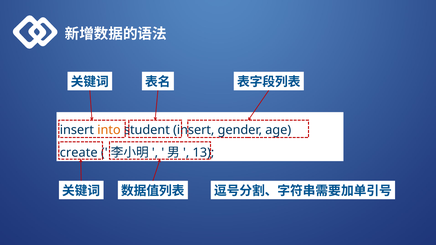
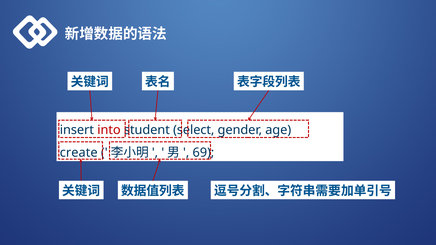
into colour: orange -> red
student insert: insert -> select
13: 13 -> 69
